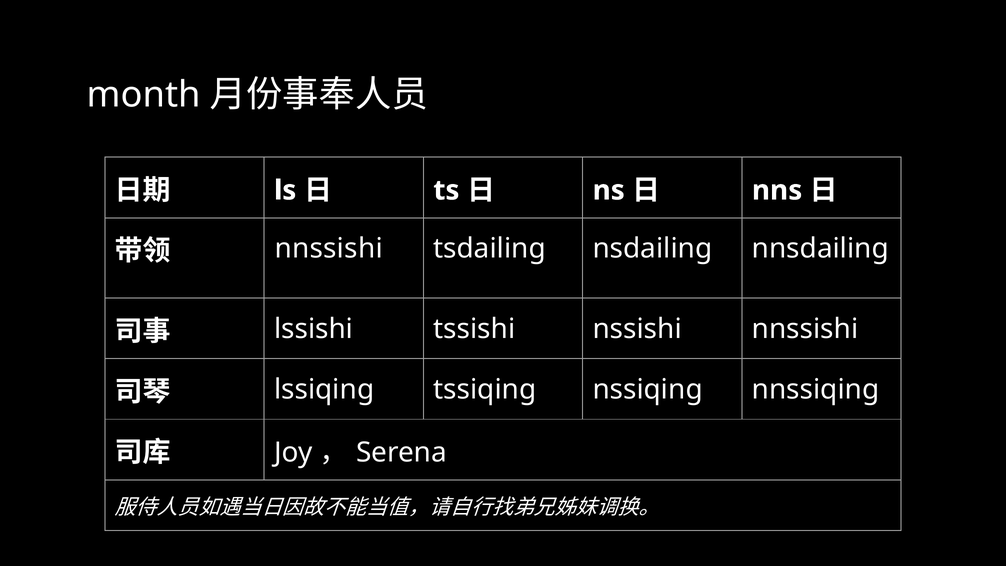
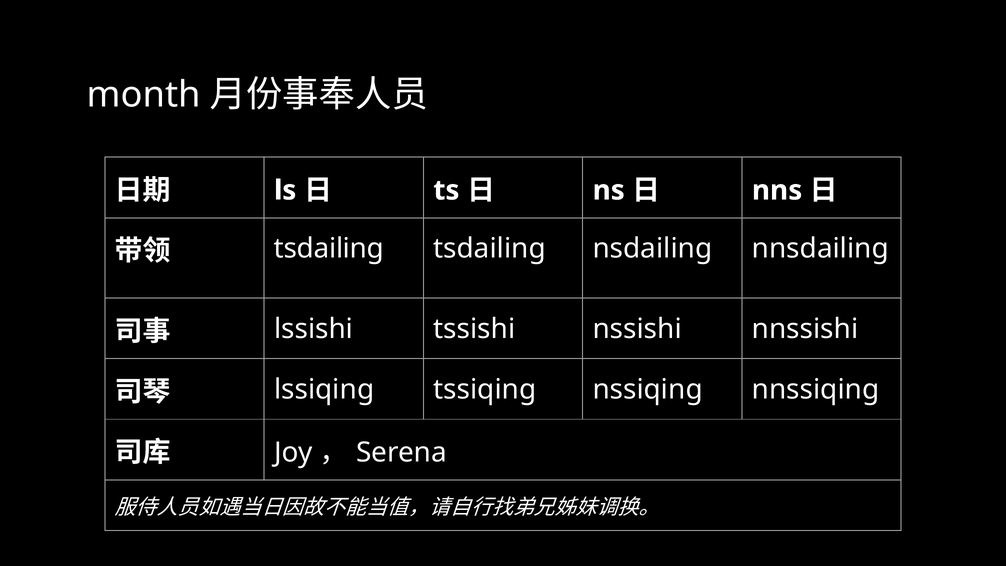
nnssishi at (329, 249): nnssishi -> tsdailing
